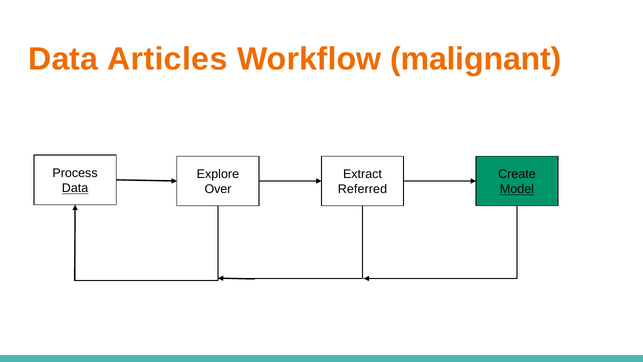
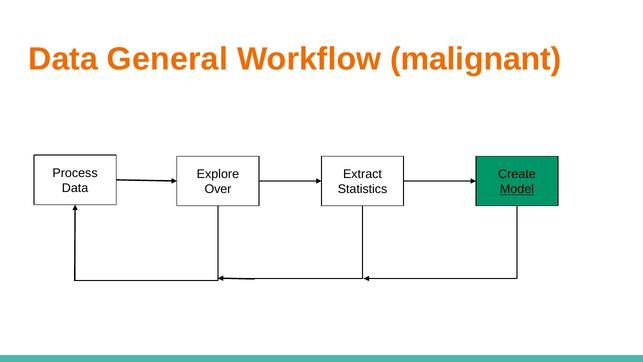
Articles: Articles -> General
Data at (75, 188) underline: present -> none
Referred: Referred -> Statistics
